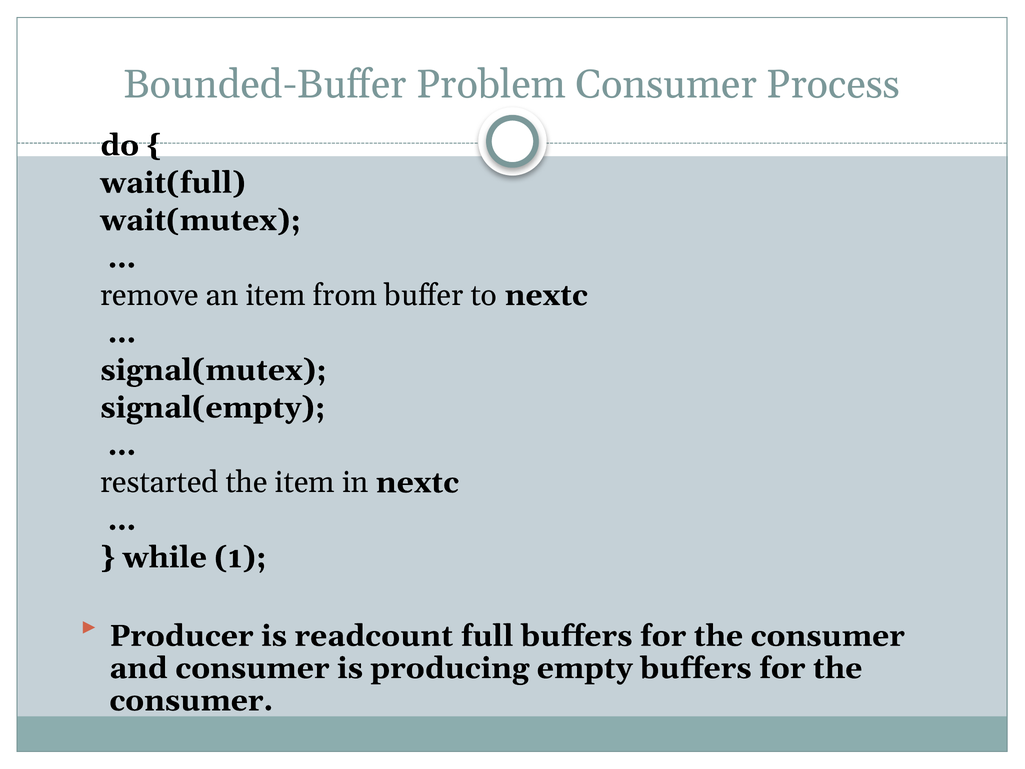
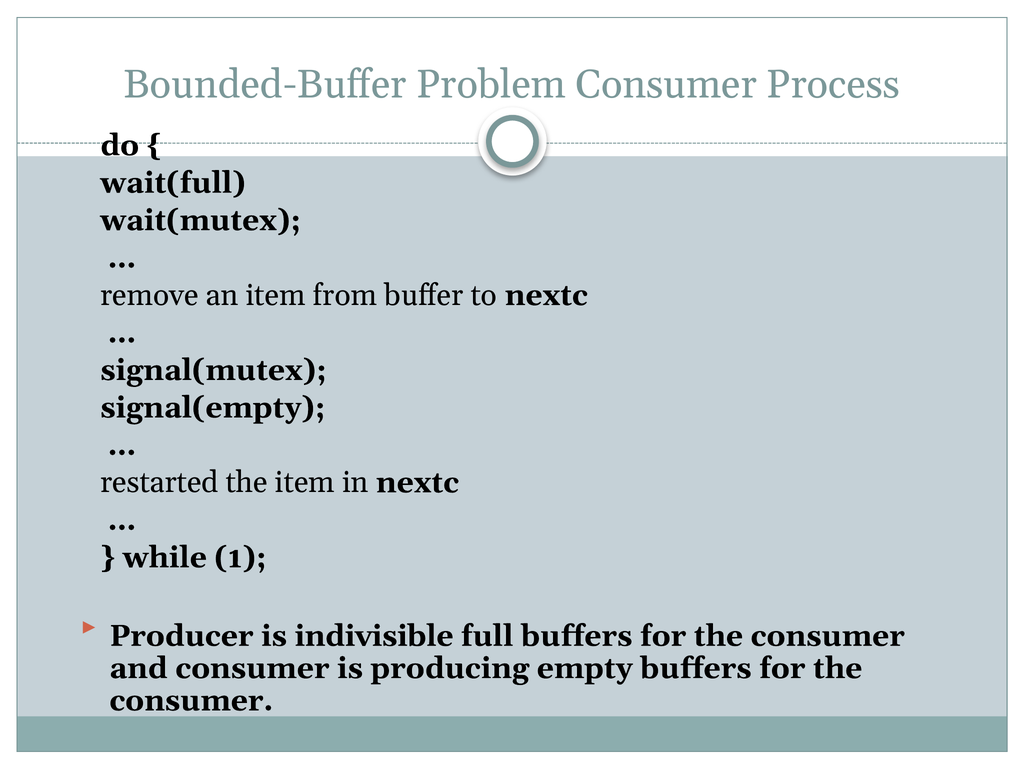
readcount: readcount -> indivisible
